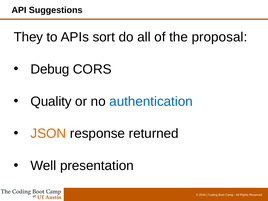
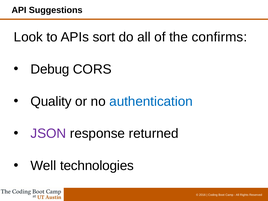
They: They -> Look
proposal: proposal -> confirms
JSON colour: orange -> purple
presentation: presentation -> technologies
